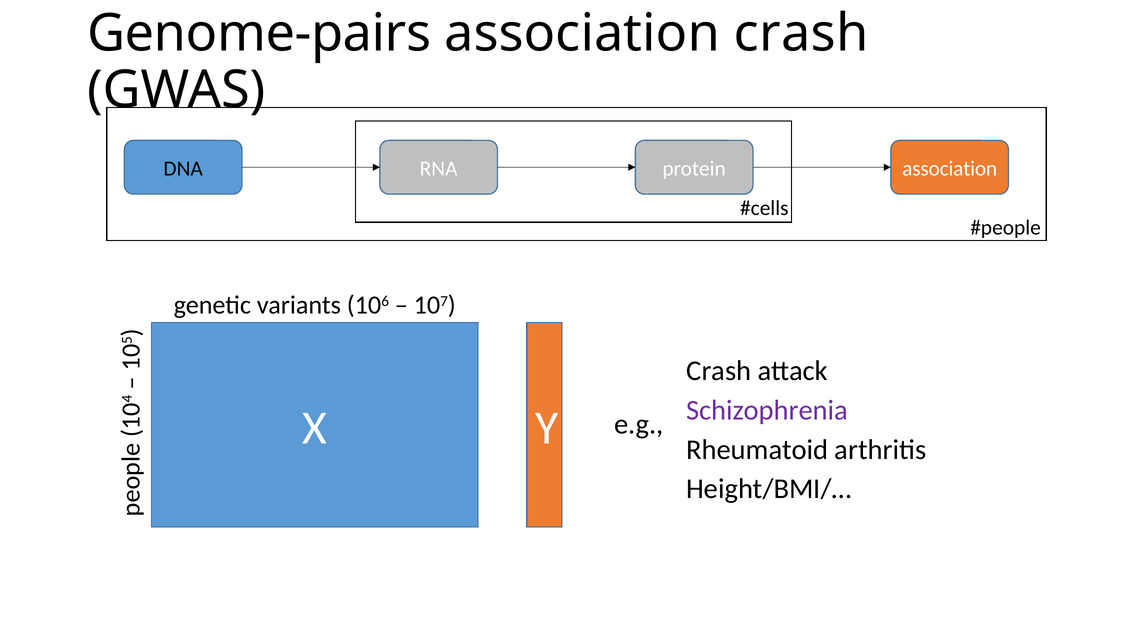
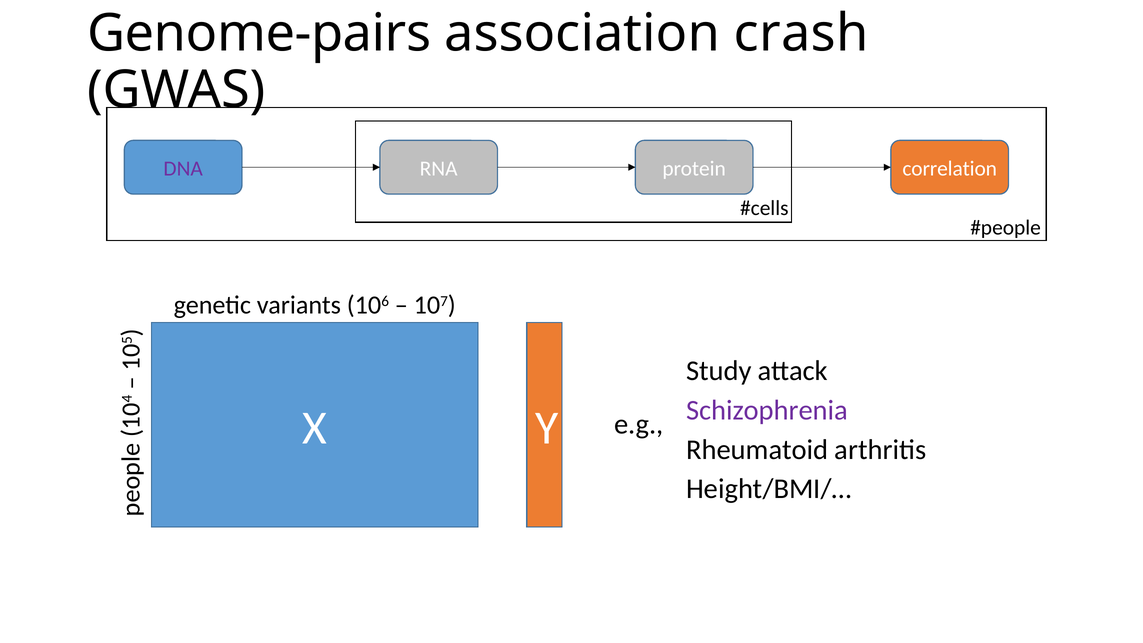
DNA colour: black -> purple
protein association: association -> correlation
Crash at (719, 371): Crash -> Study
